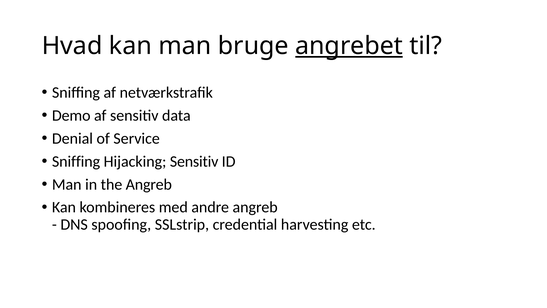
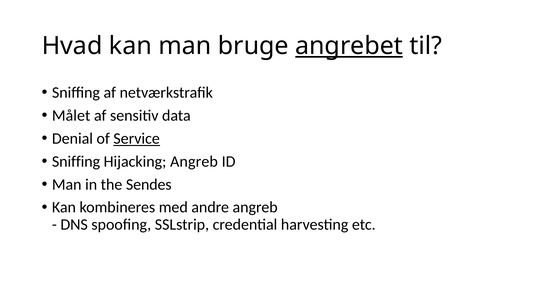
Demo: Demo -> Målet
Service underline: none -> present
Hijacking Sensitiv: Sensitiv -> Angreb
the Angreb: Angreb -> Sendes
